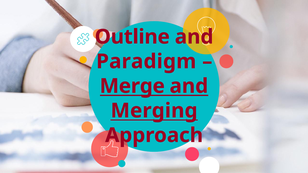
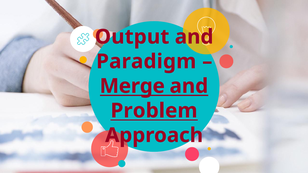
Outline: Outline -> Output
Merging: Merging -> Problem
